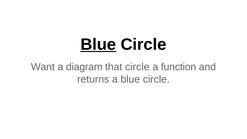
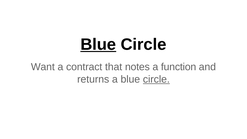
diagram: diagram -> contract
that circle: circle -> notes
circle at (156, 79) underline: none -> present
